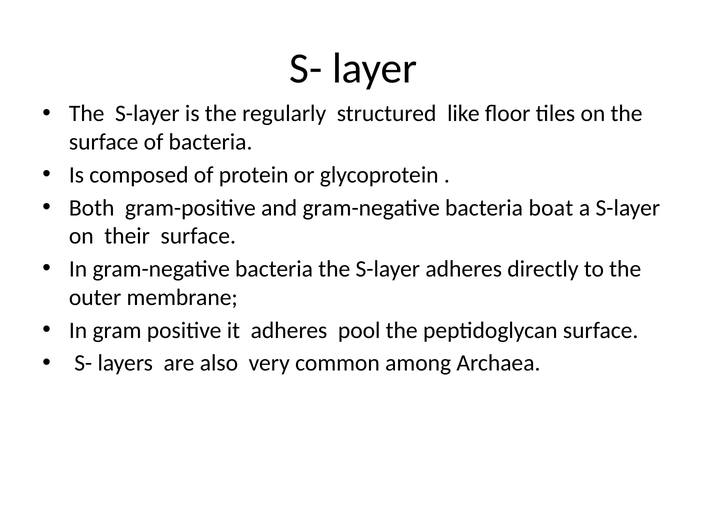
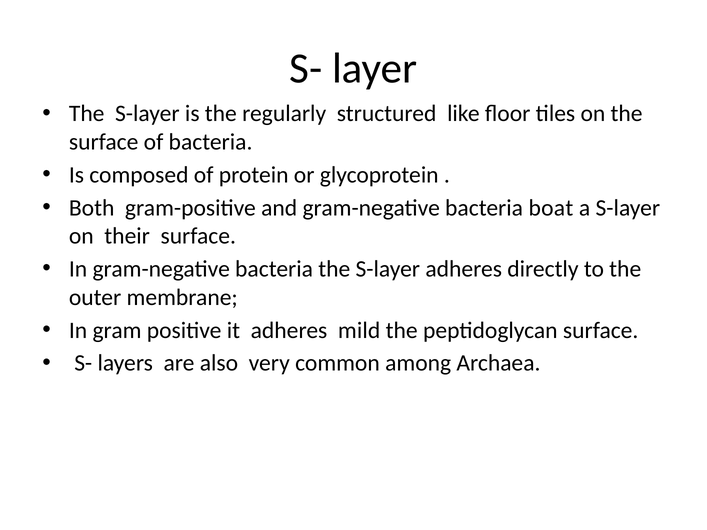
pool: pool -> mild
